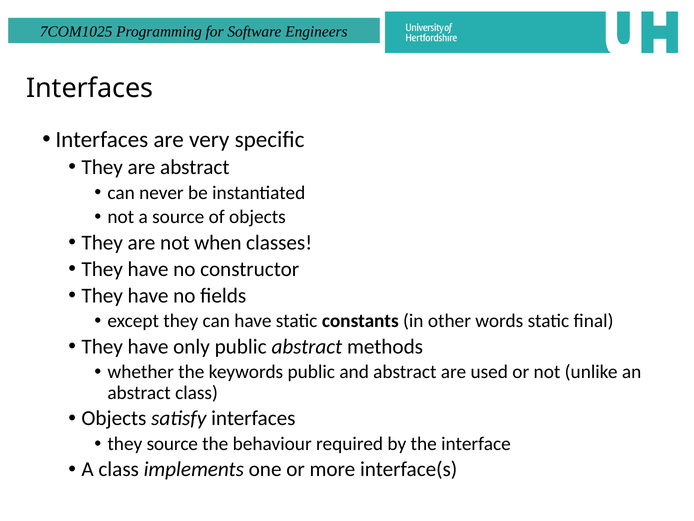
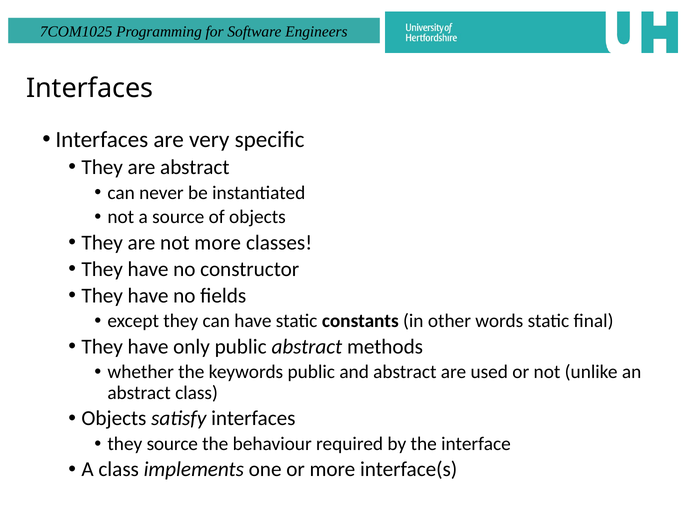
not when: when -> more
